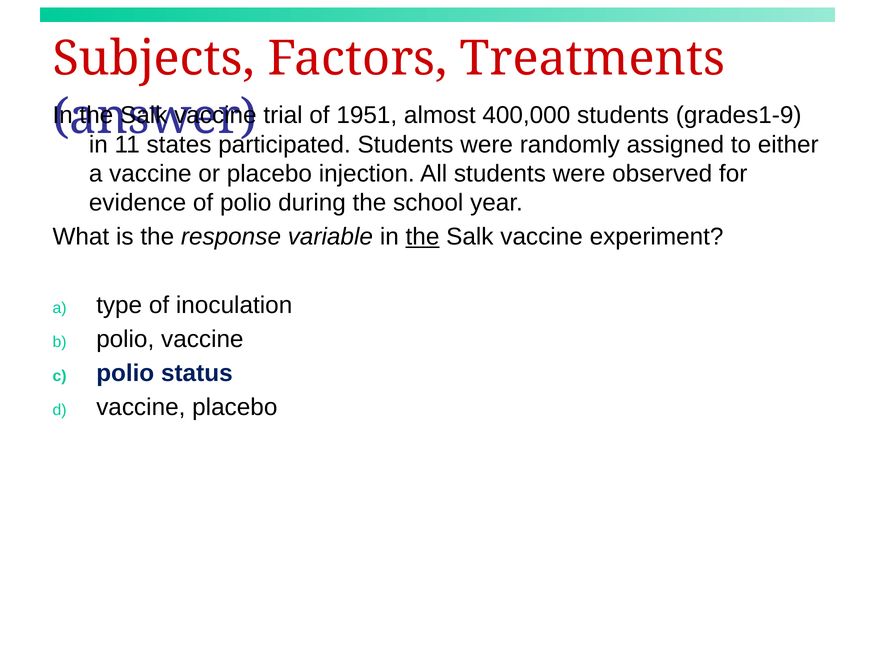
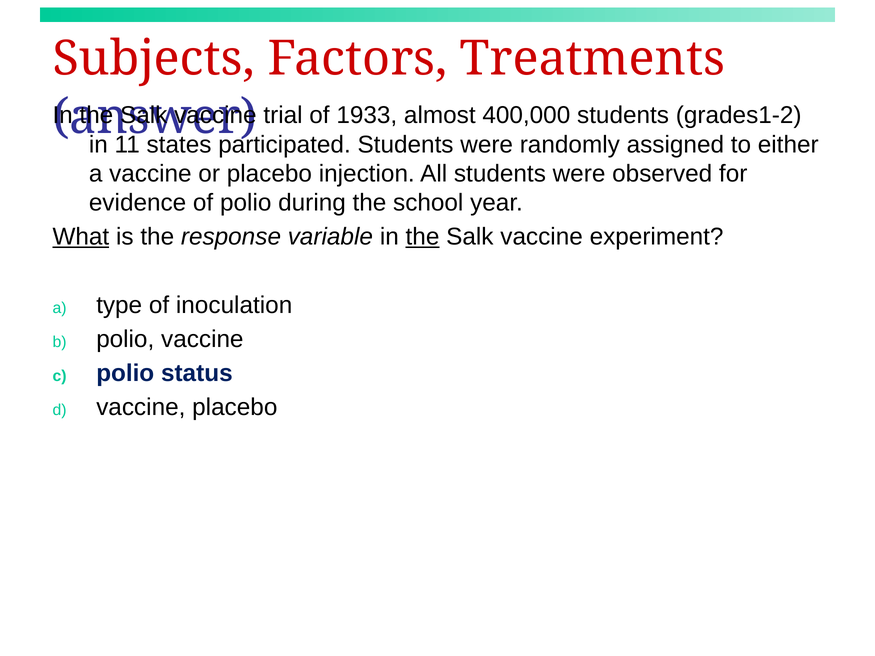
1951: 1951 -> 1933
grades1-9: grades1-9 -> grades1-2
What underline: none -> present
